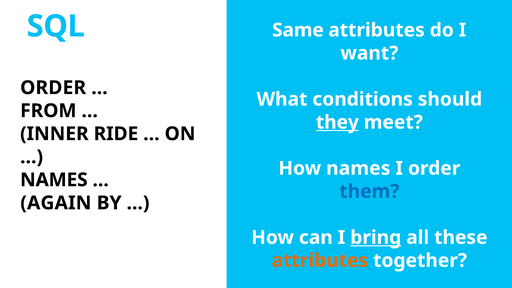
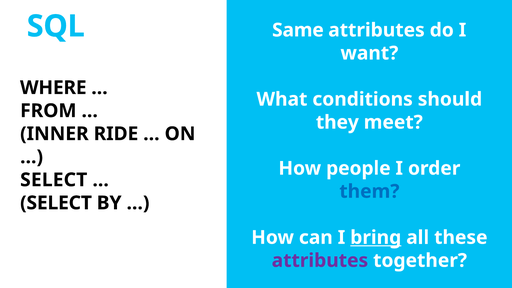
ORDER at (53, 88): ORDER -> WHERE
they underline: present -> none
How names: names -> people
NAMES at (54, 180): NAMES -> SELECT
AGAIN at (56, 203): AGAIN -> SELECT
attributes at (320, 261) colour: orange -> purple
